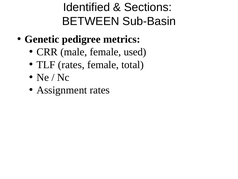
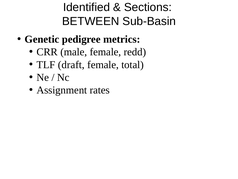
used: used -> redd
TLF rates: rates -> draft
